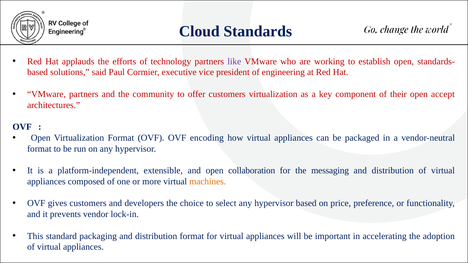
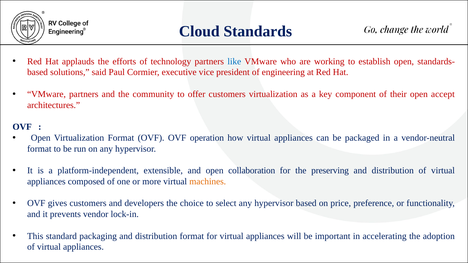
like colour: purple -> blue
encoding: encoding -> operation
messaging: messaging -> preserving
